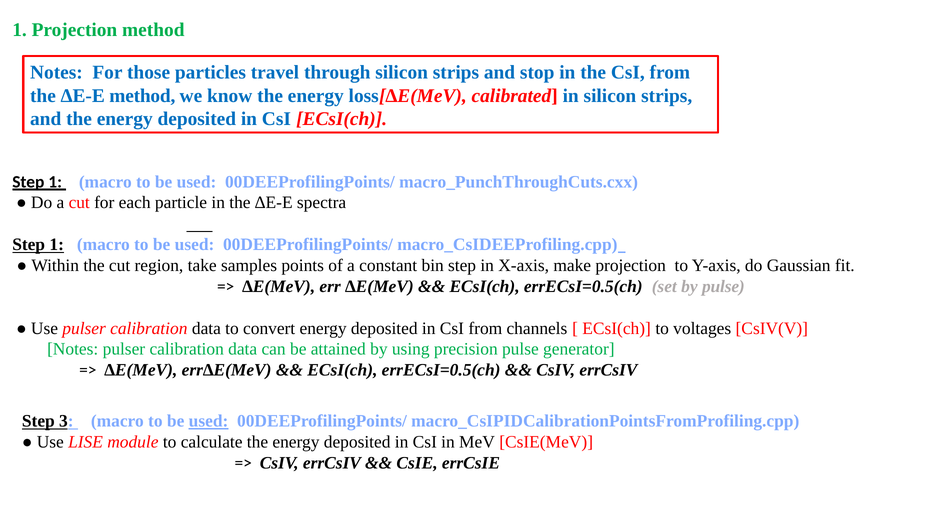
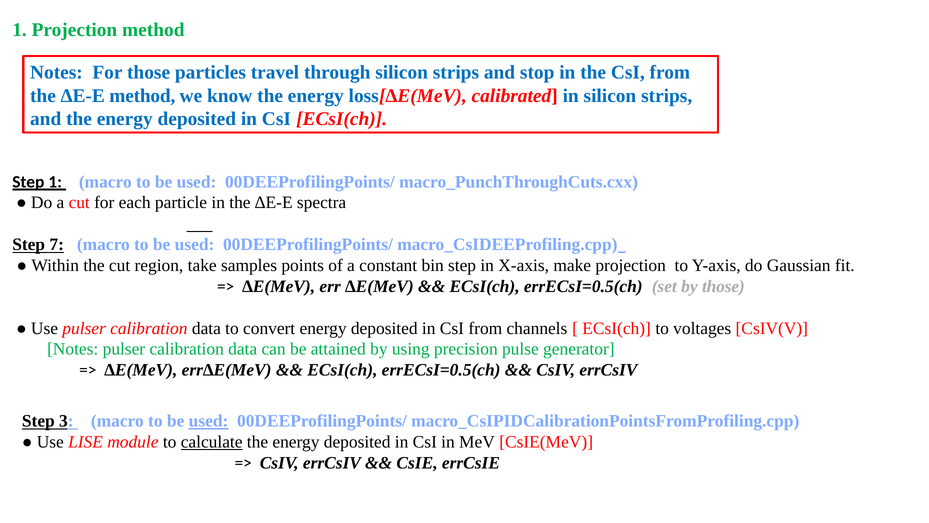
1 at (57, 244): 1 -> 7
by pulse: pulse -> those
calculate underline: none -> present
